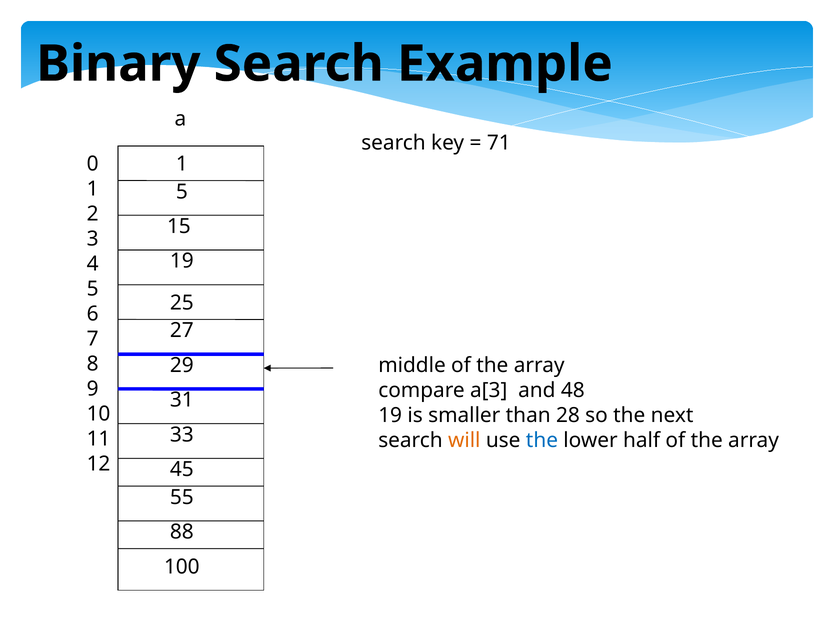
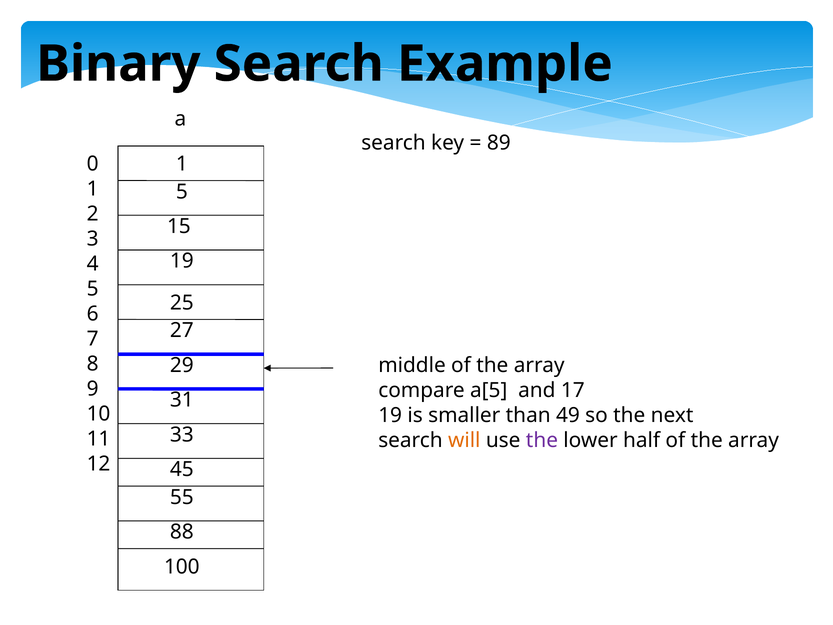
71: 71 -> 89
a[3: a[3 -> a[5
48: 48 -> 17
28: 28 -> 49
the at (542, 440) colour: blue -> purple
